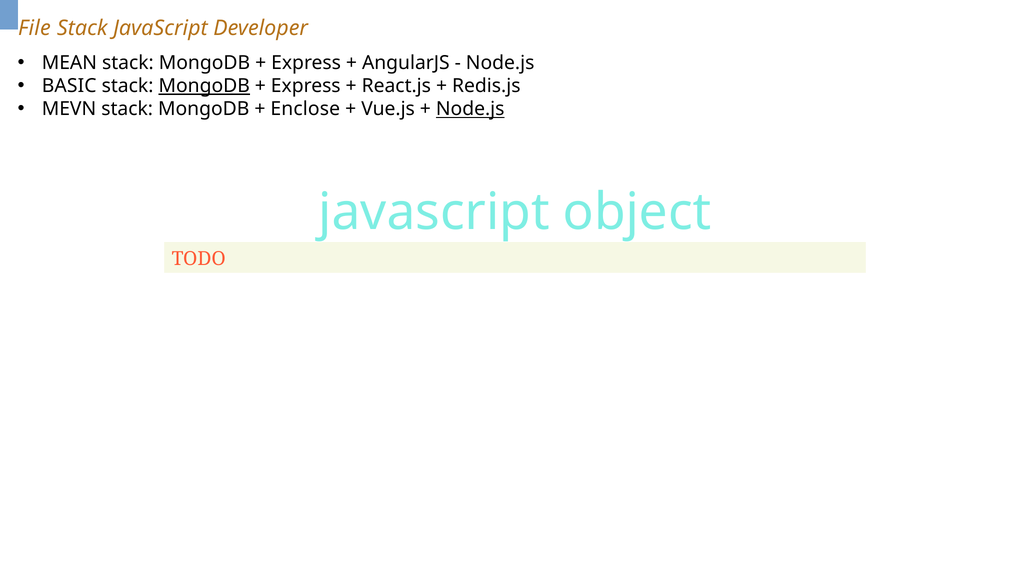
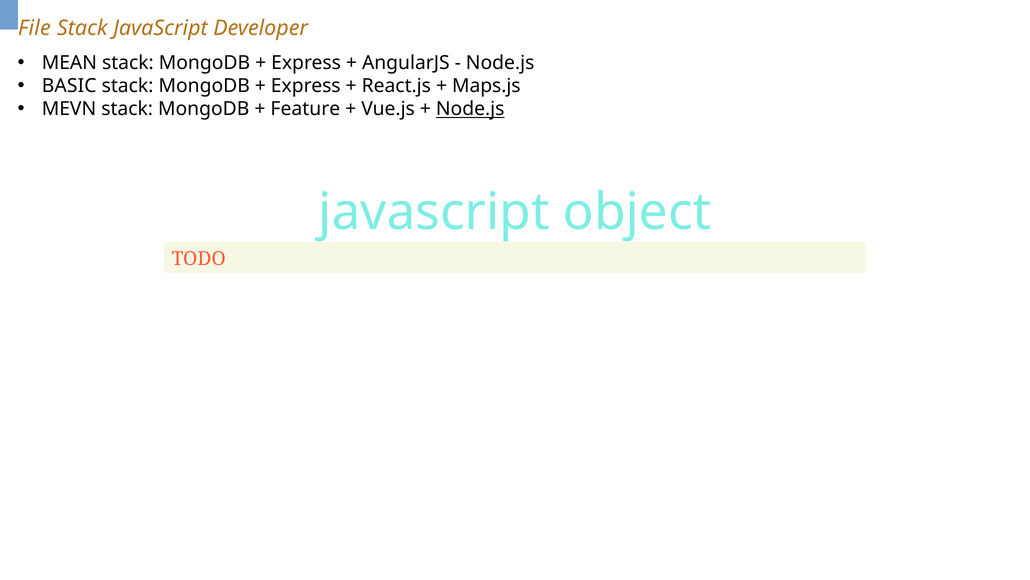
MongoDB at (204, 86) underline: present -> none
Redis.js: Redis.js -> Maps.js
Enclose: Enclose -> Feature
